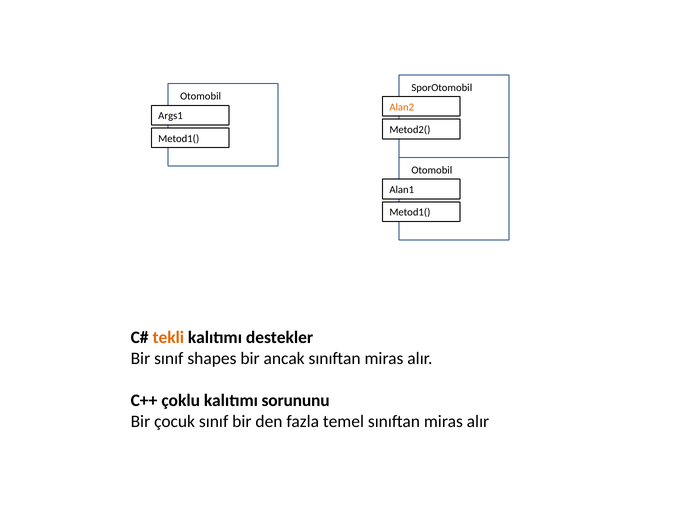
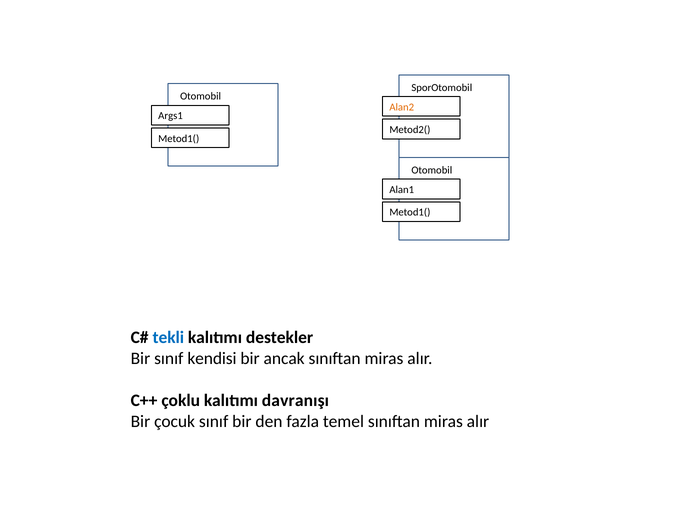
tekli colour: orange -> blue
shapes: shapes -> kendisi
sorununu: sorununu -> davranışı
